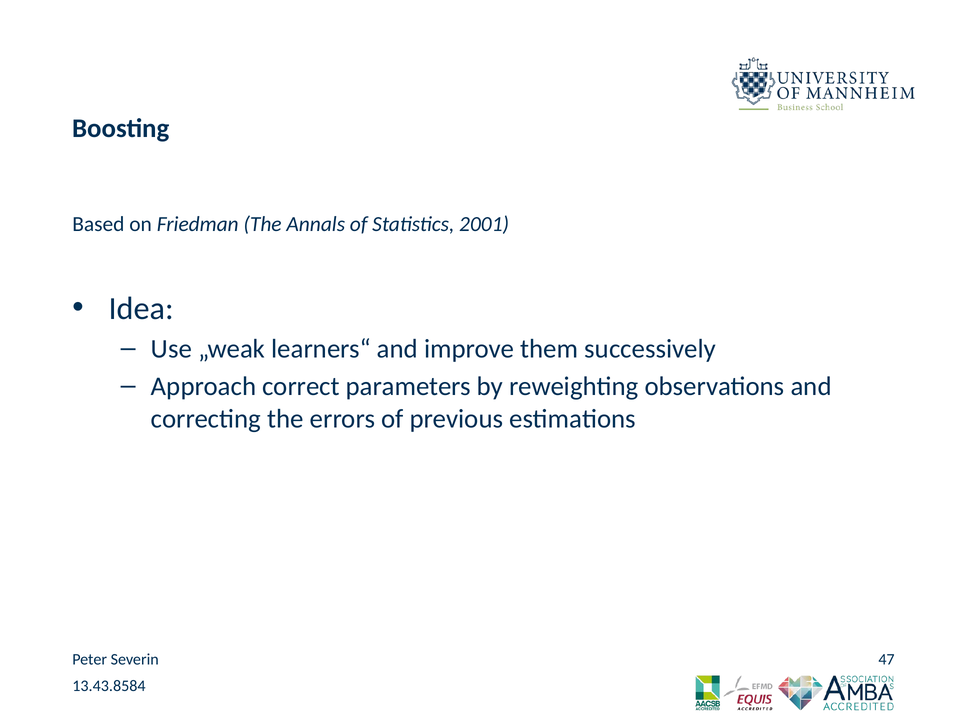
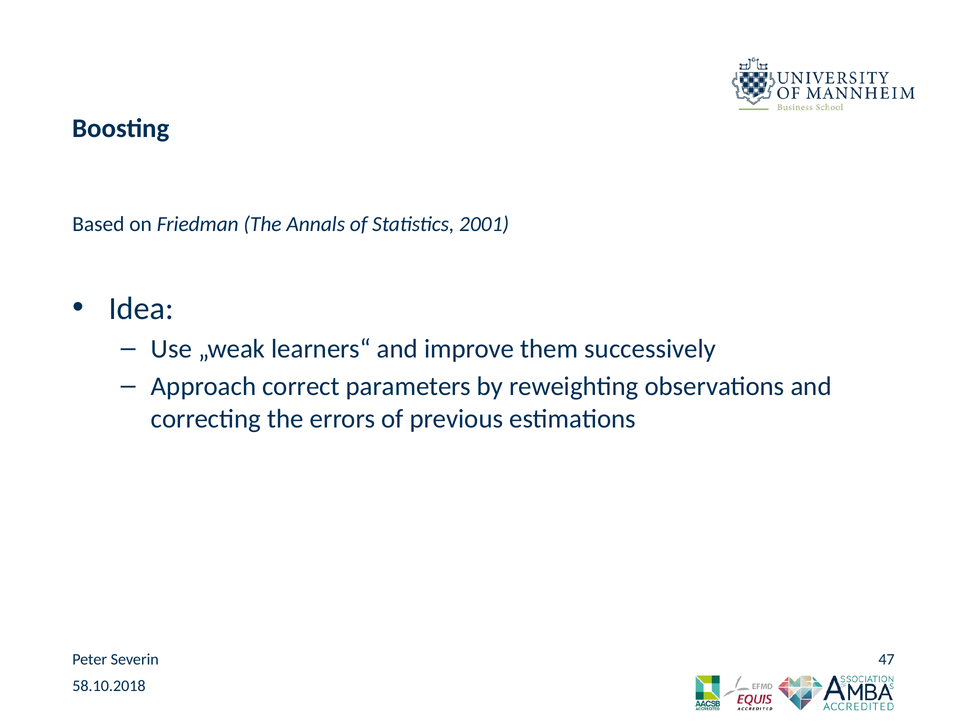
13.43.8584: 13.43.8584 -> 58.10.2018
